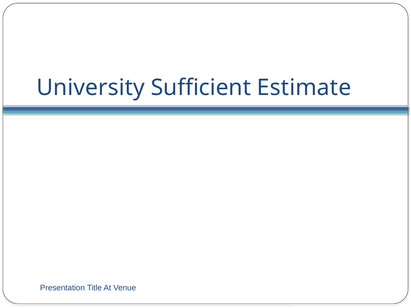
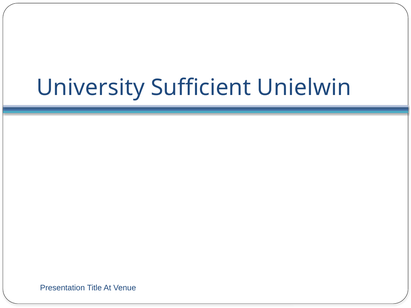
Estimate: Estimate -> Unielwin
